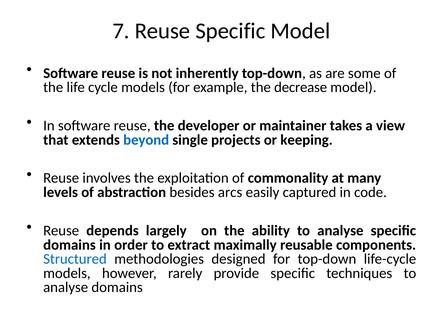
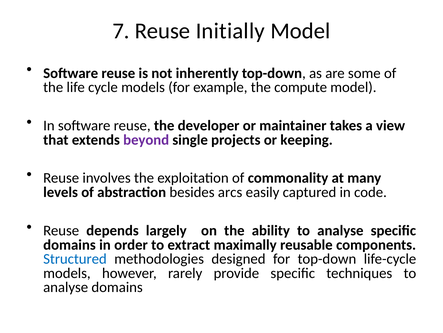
Reuse Specific: Specific -> Initially
decrease: decrease -> compute
beyond colour: blue -> purple
